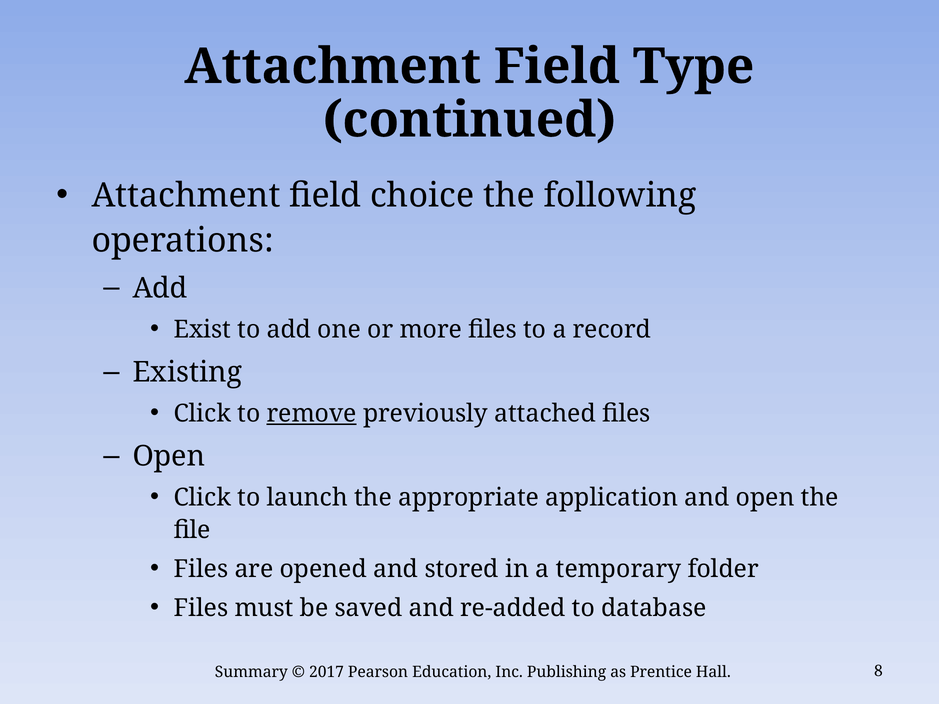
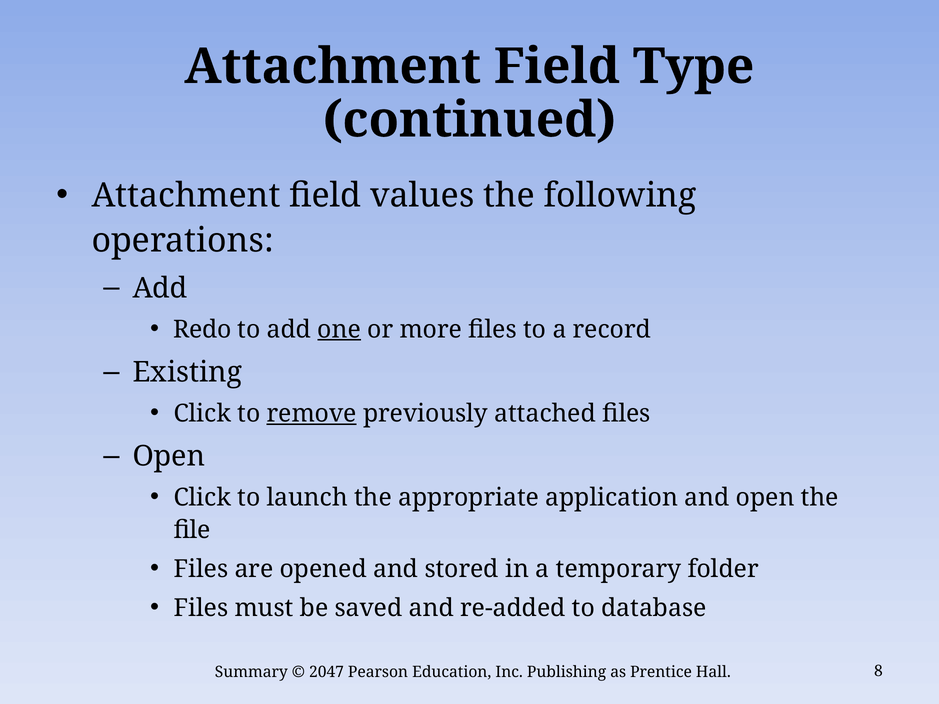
choice: choice -> values
Exist: Exist -> Redo
one underline: none -> present
2017: 2017 -> 2047
